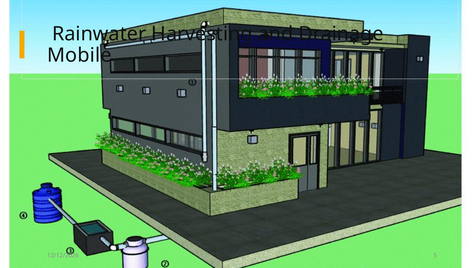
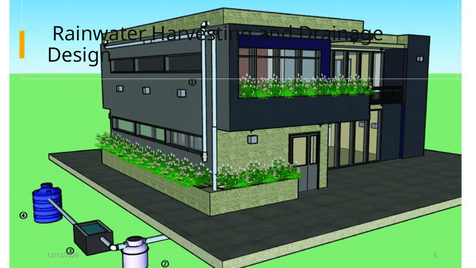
Mobile: Mobile -> Design
